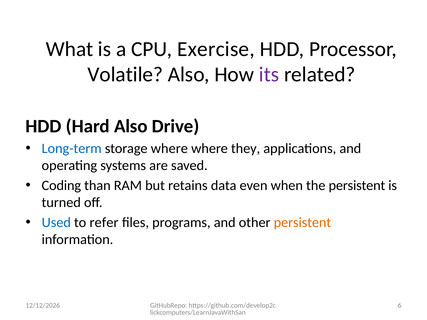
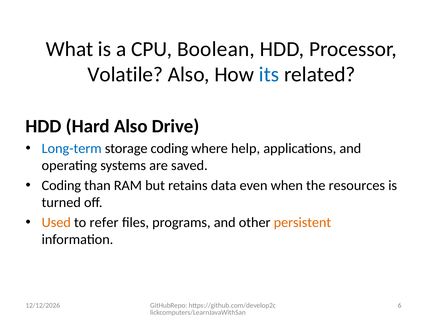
Exercise: Exercise -> Boolean
its colour: purple -> blue
storage where: where -> coding
they: they -> help
the persistent: persistent -> resources
Used colour: blue -> orange
